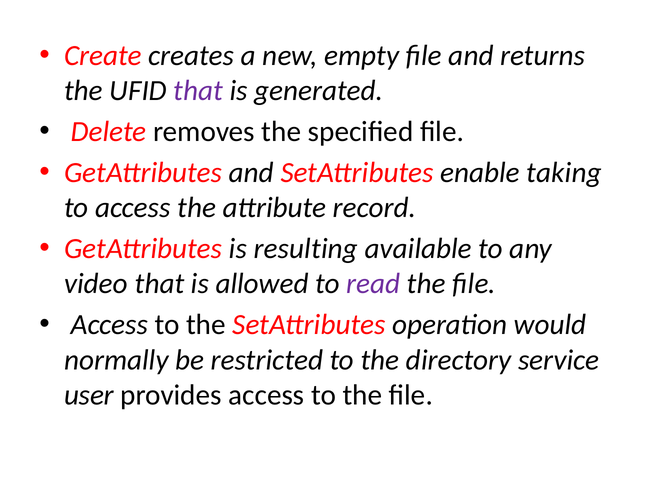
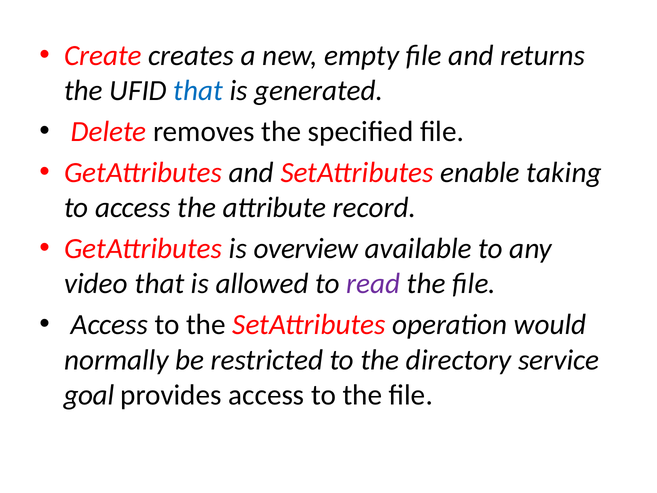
that at (198, 91) colour: purple -> blue
resulting: resulting -> overview
user: user -> goal
